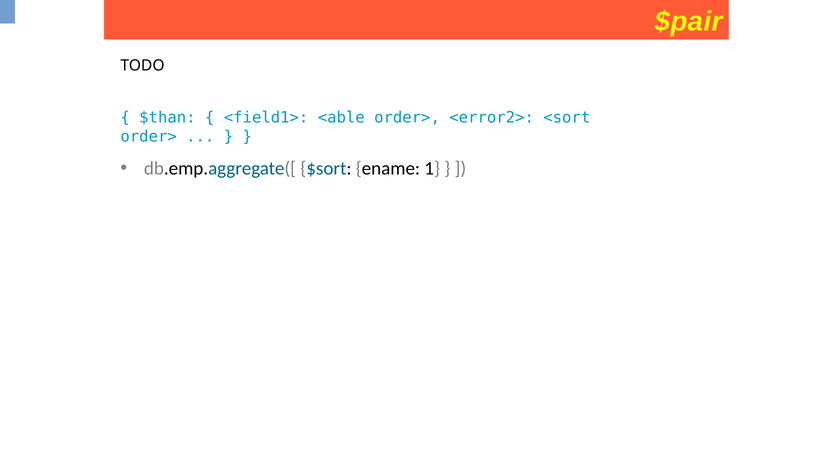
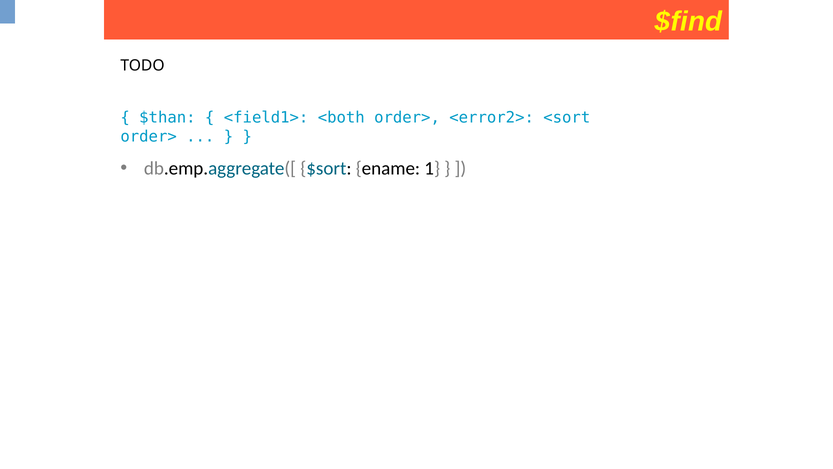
$pair: $pair -> $find
<able: <able -> <both
